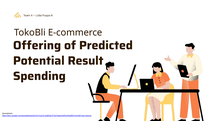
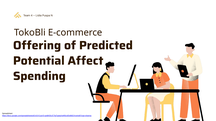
Result: Result -> Affect
